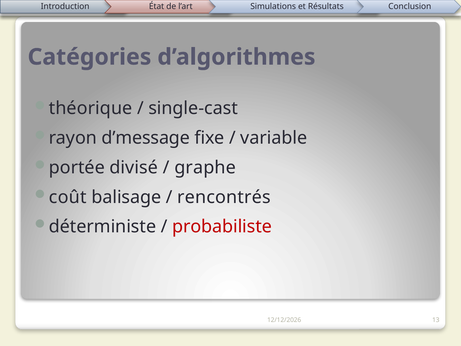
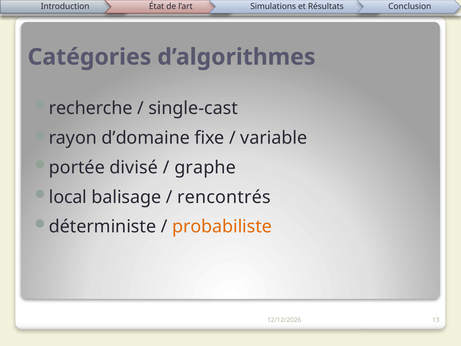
théorique: théorique -> recherche
d’message: d’message -> d’domaine
coût: coût -> local
probabiliste colour: red -> orange
